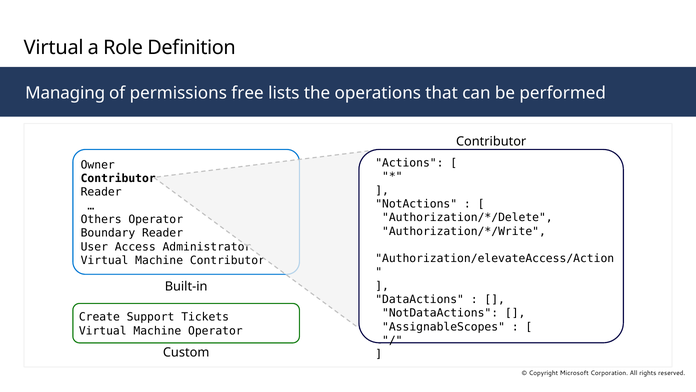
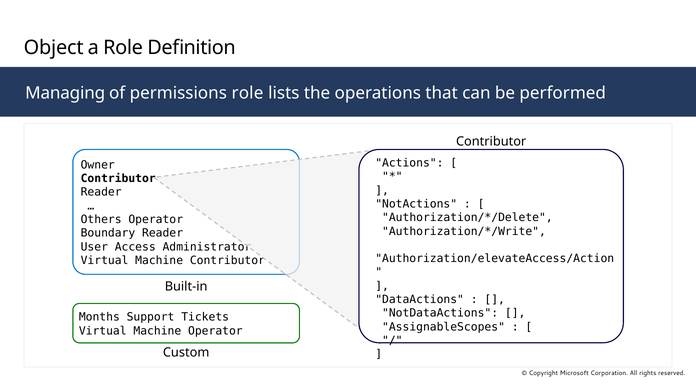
Virtual at (54, 48): Virtual -> Object
permissions free: free -> role
Create: Create -> Months
